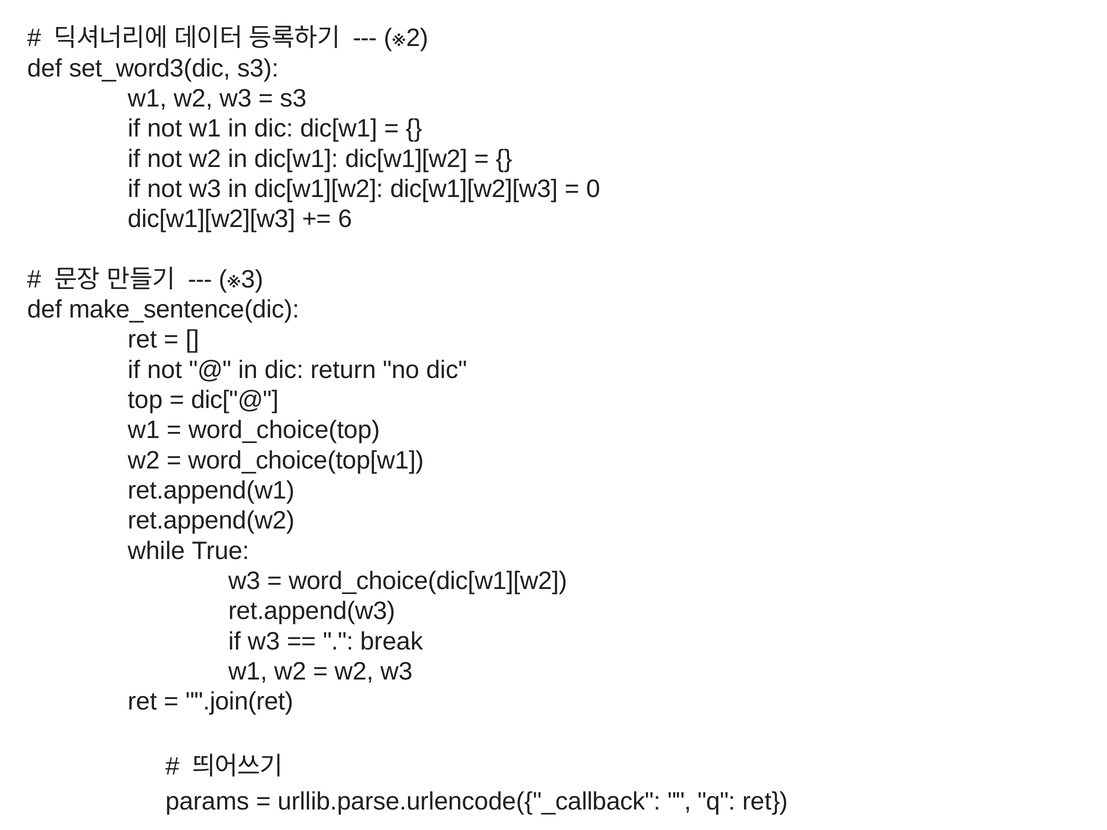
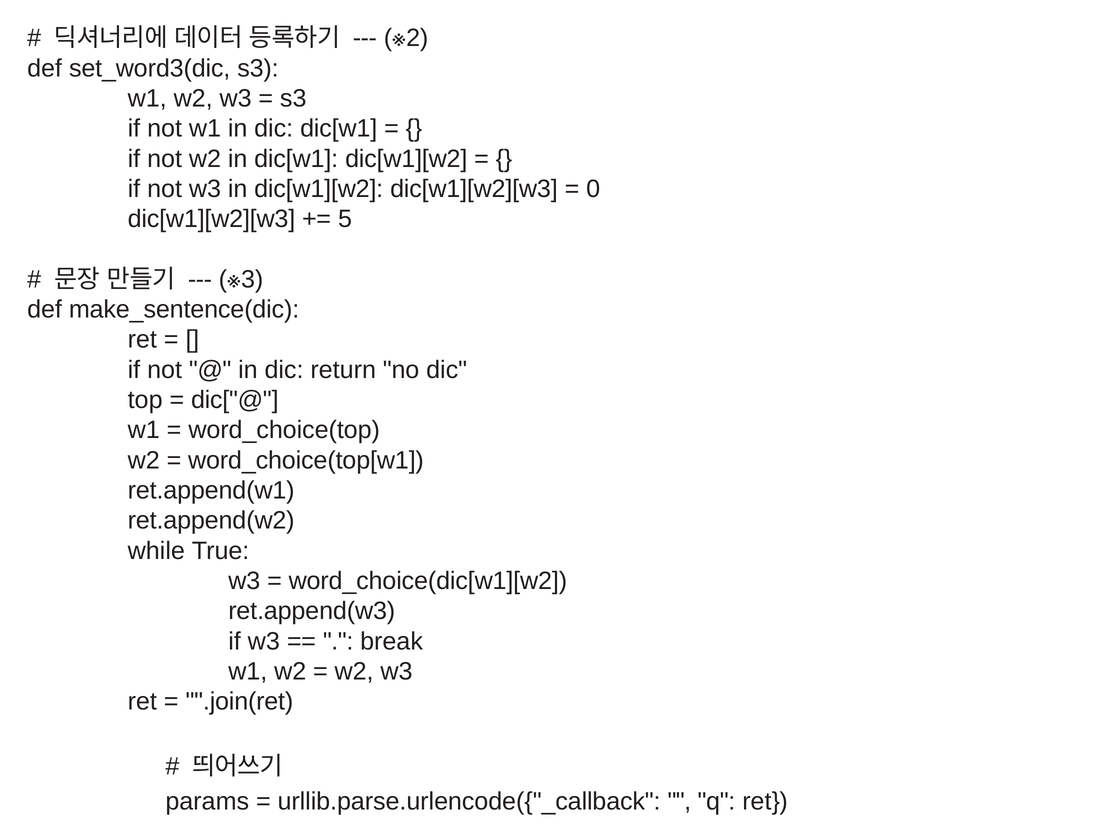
6: 6 -> 5
